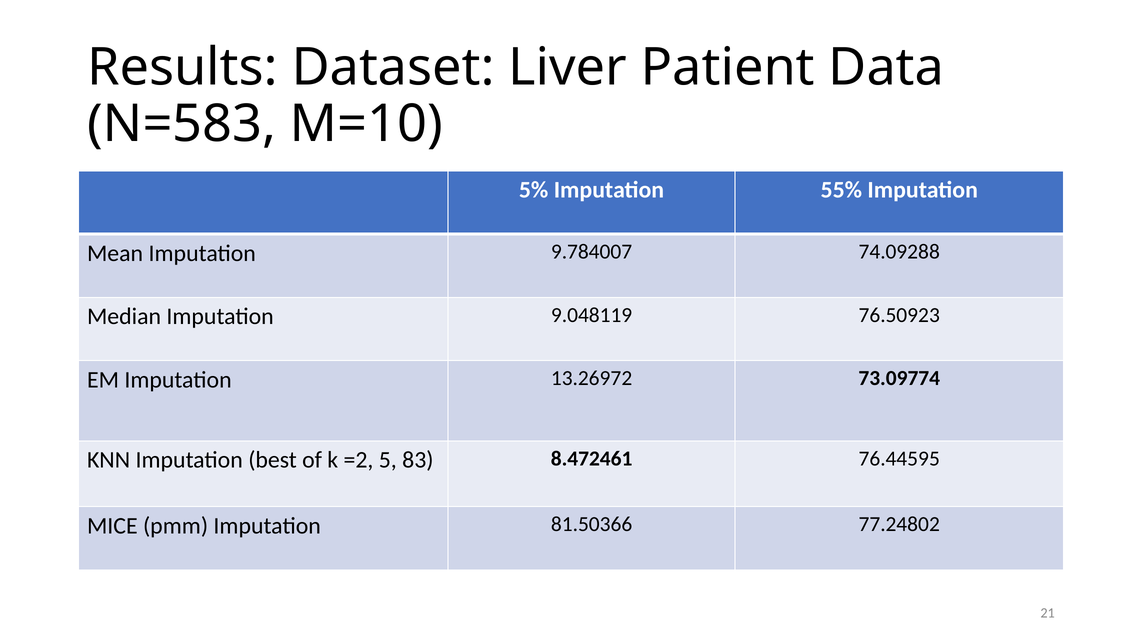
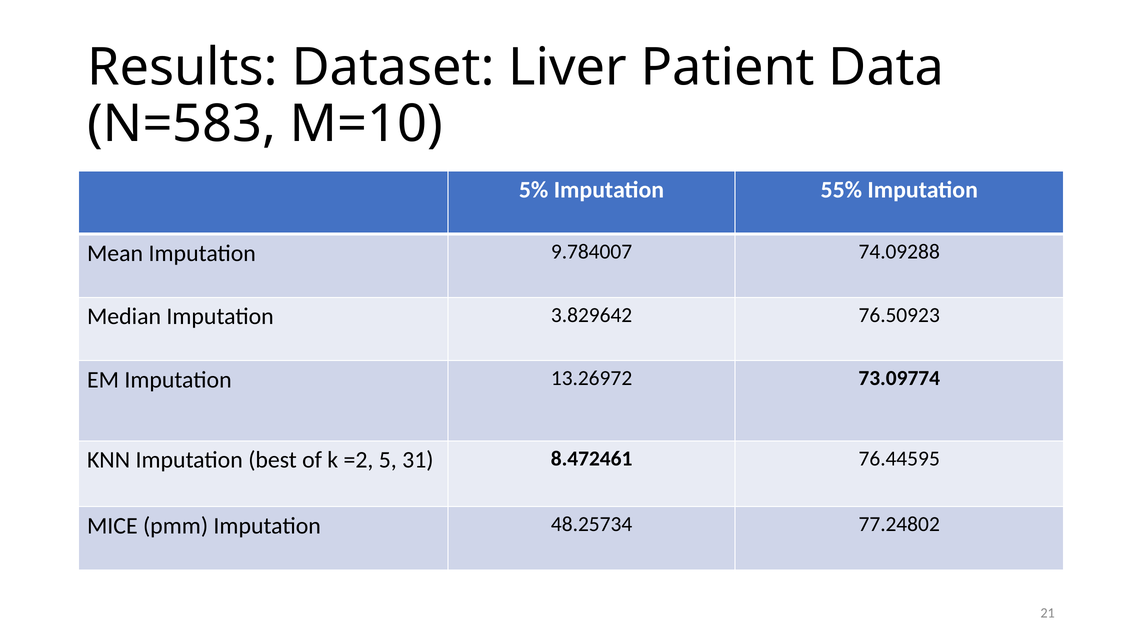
9.048119: 9.048119 -> 3.829642
83: 83 -> 31
81.50366: 81.50366 -> 48.25734
